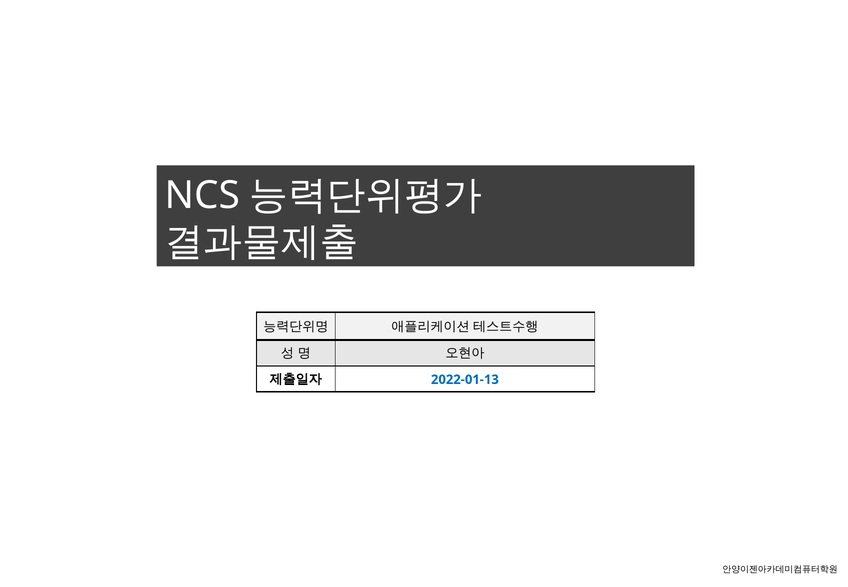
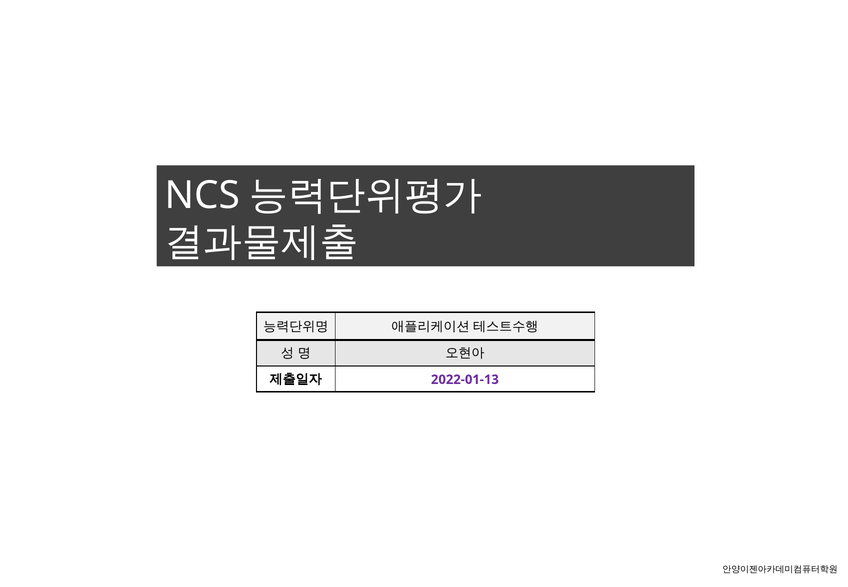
2022-01-13 colour: blue -> purple
